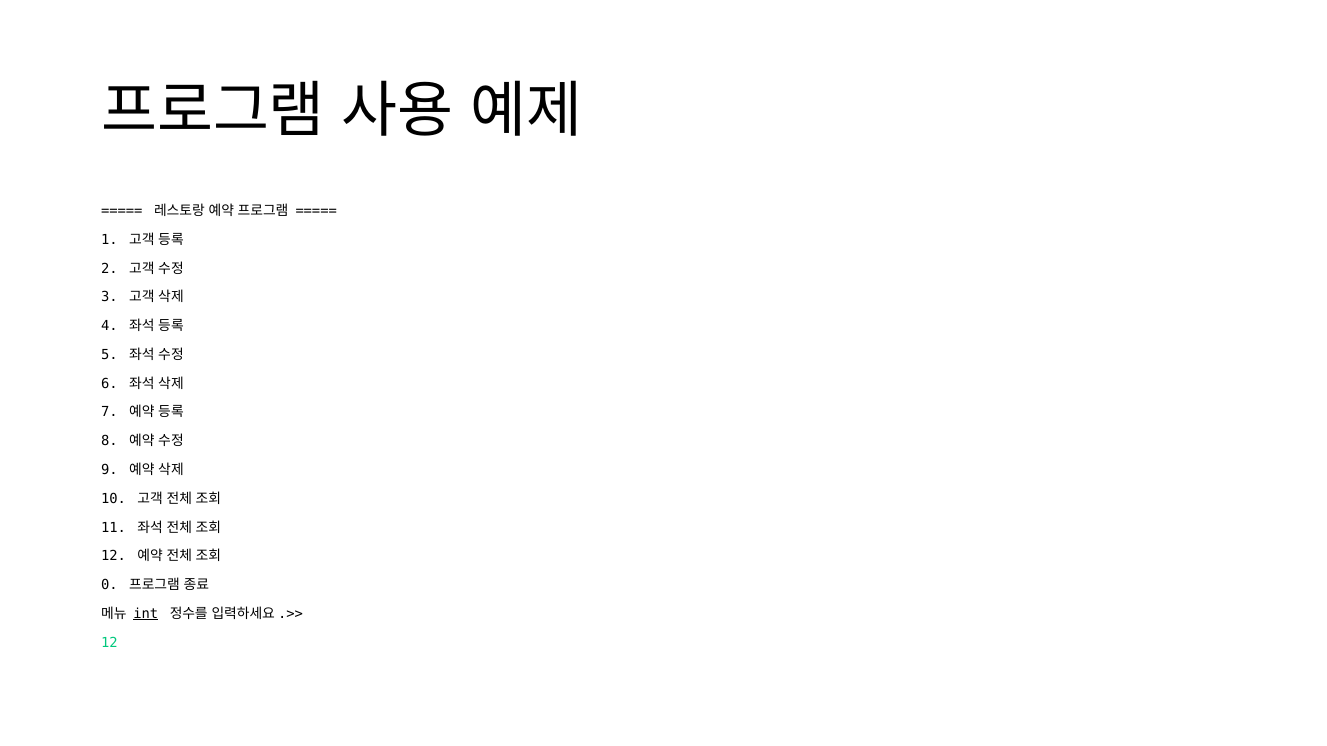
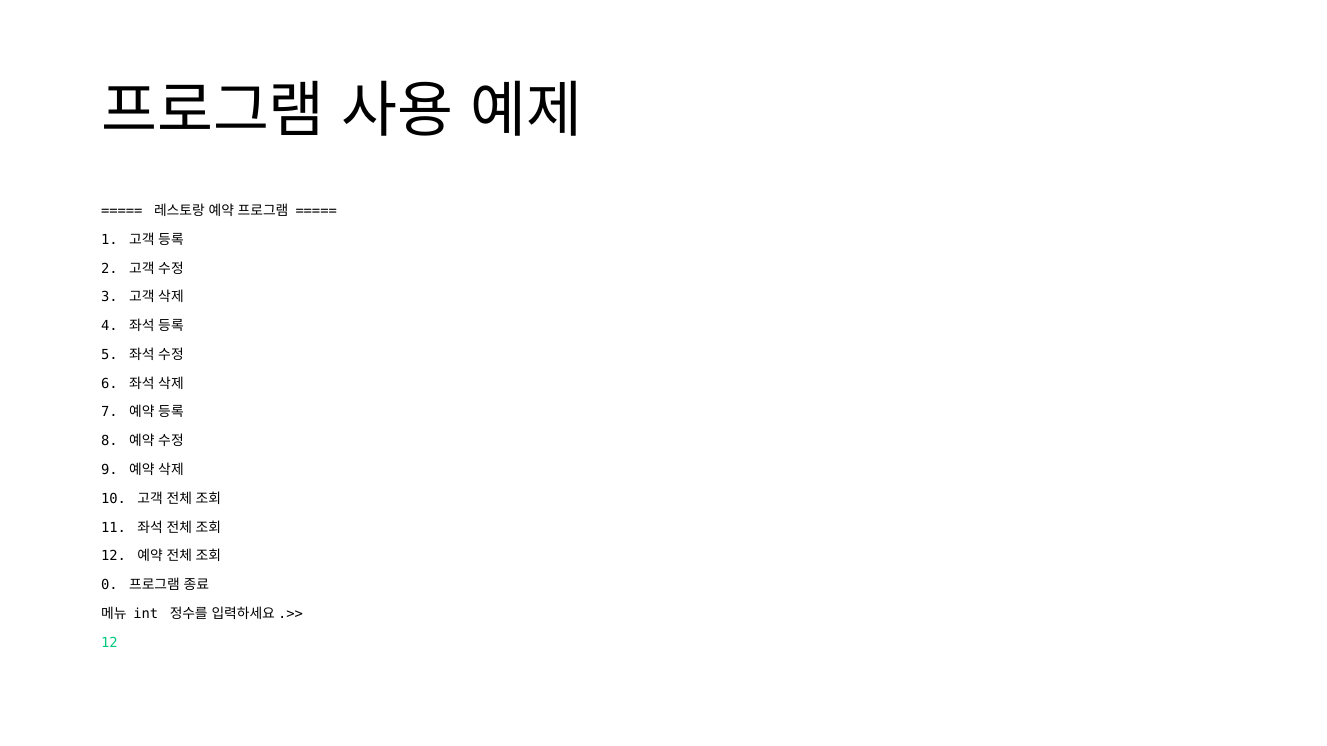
int underline: present -> none
